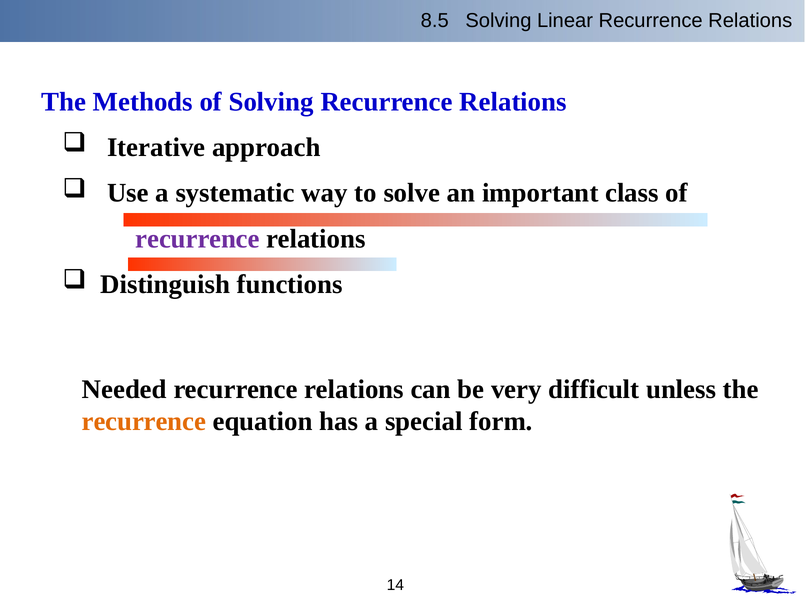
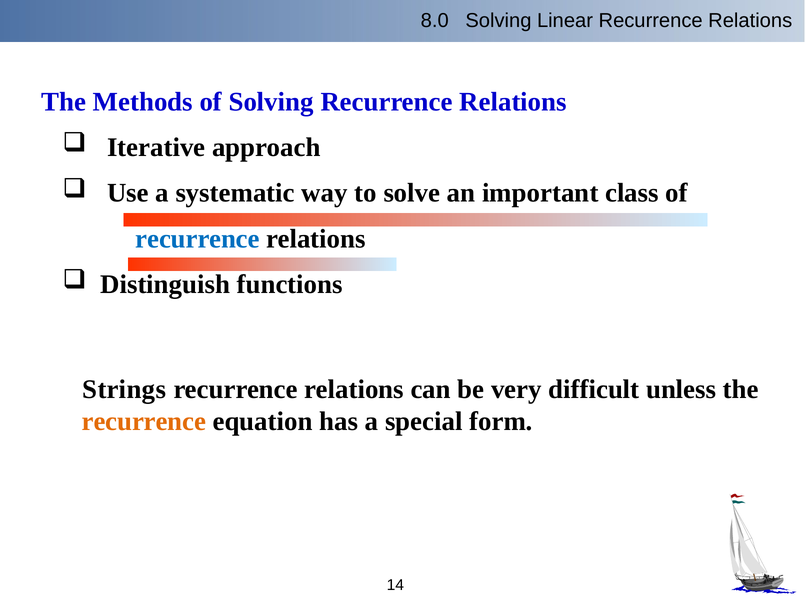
8.5: 8.5 -> 8.0
recurrence at (198, 239) colour: purple -> blue
Needed: Needed -> Strings
